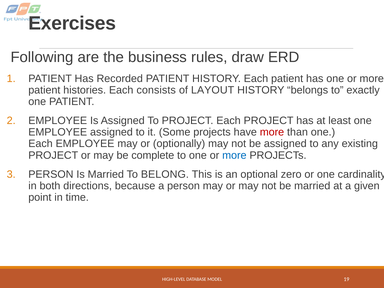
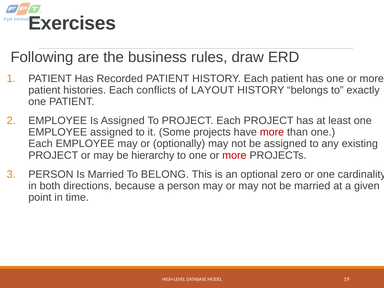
consists: consists -> conflicts
complete: complete -> hierarchy
more at (234, 155) colour: blue -> red
